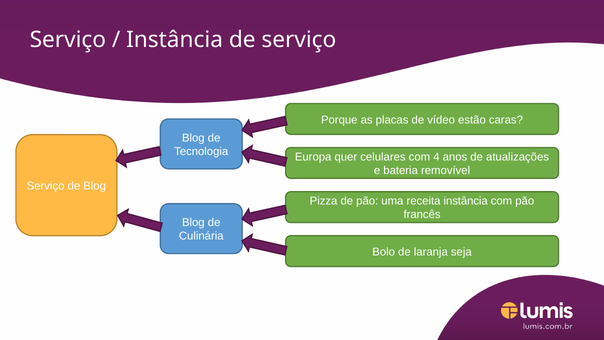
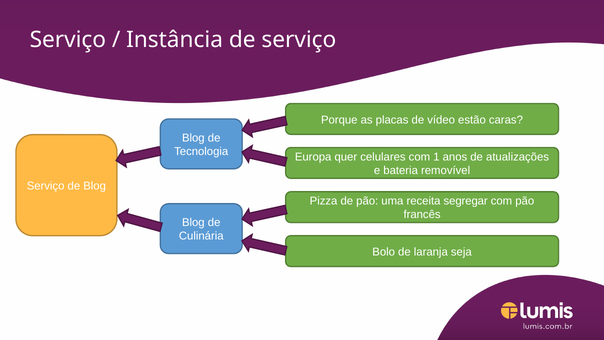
4: 4 -> 1
receita instância: instância -> segregar
